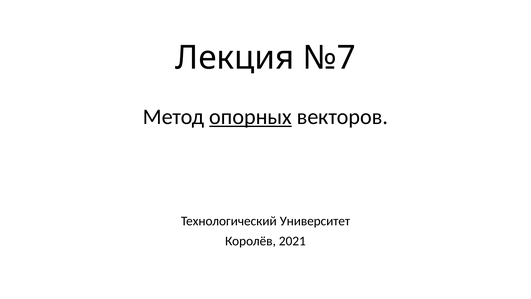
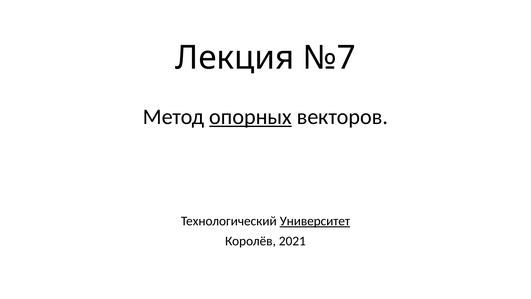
Университет underline: none -> present
